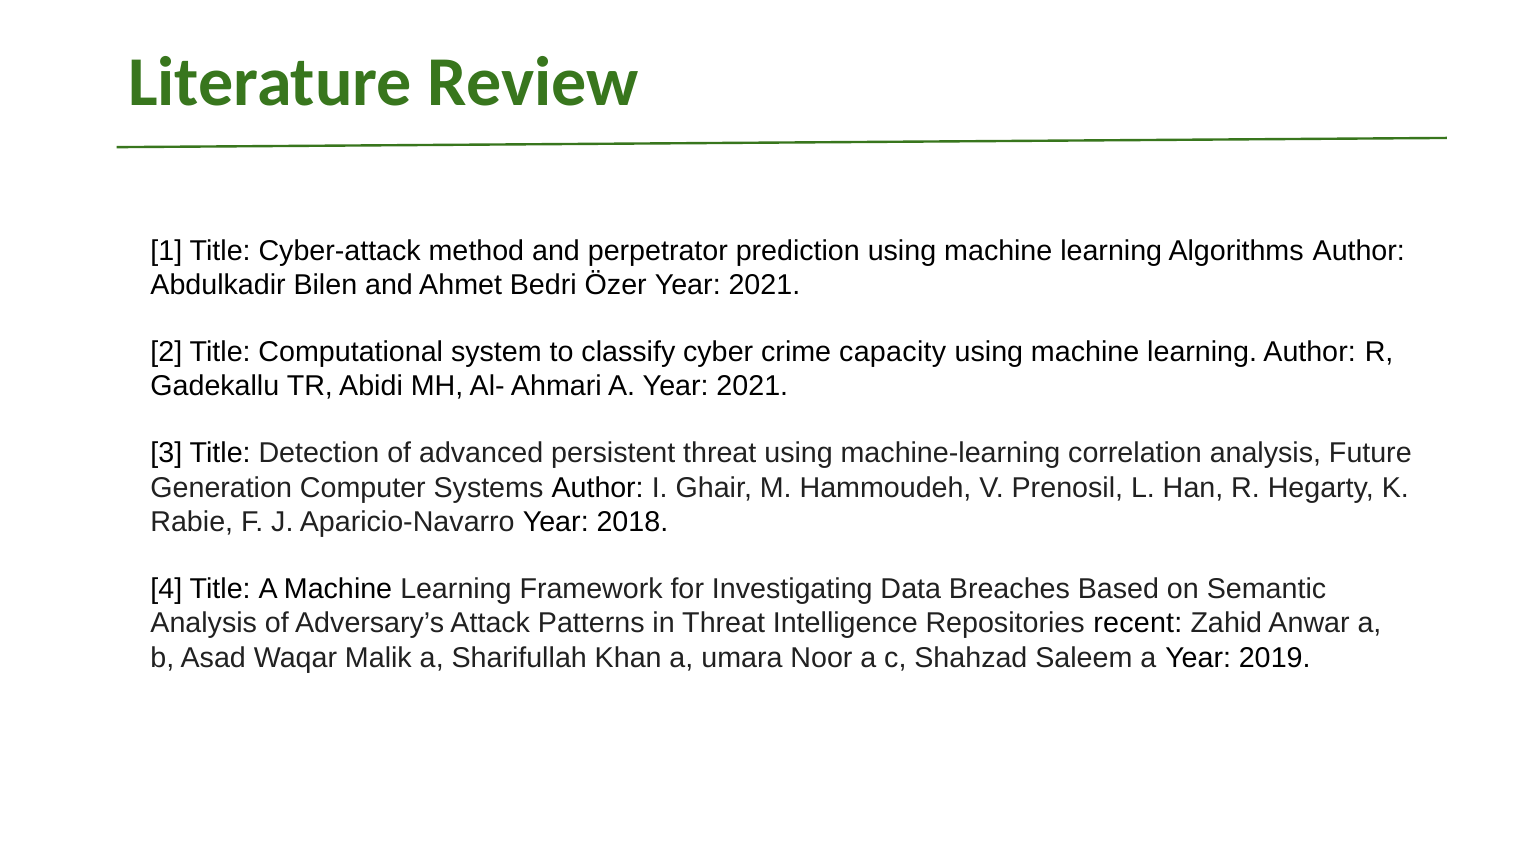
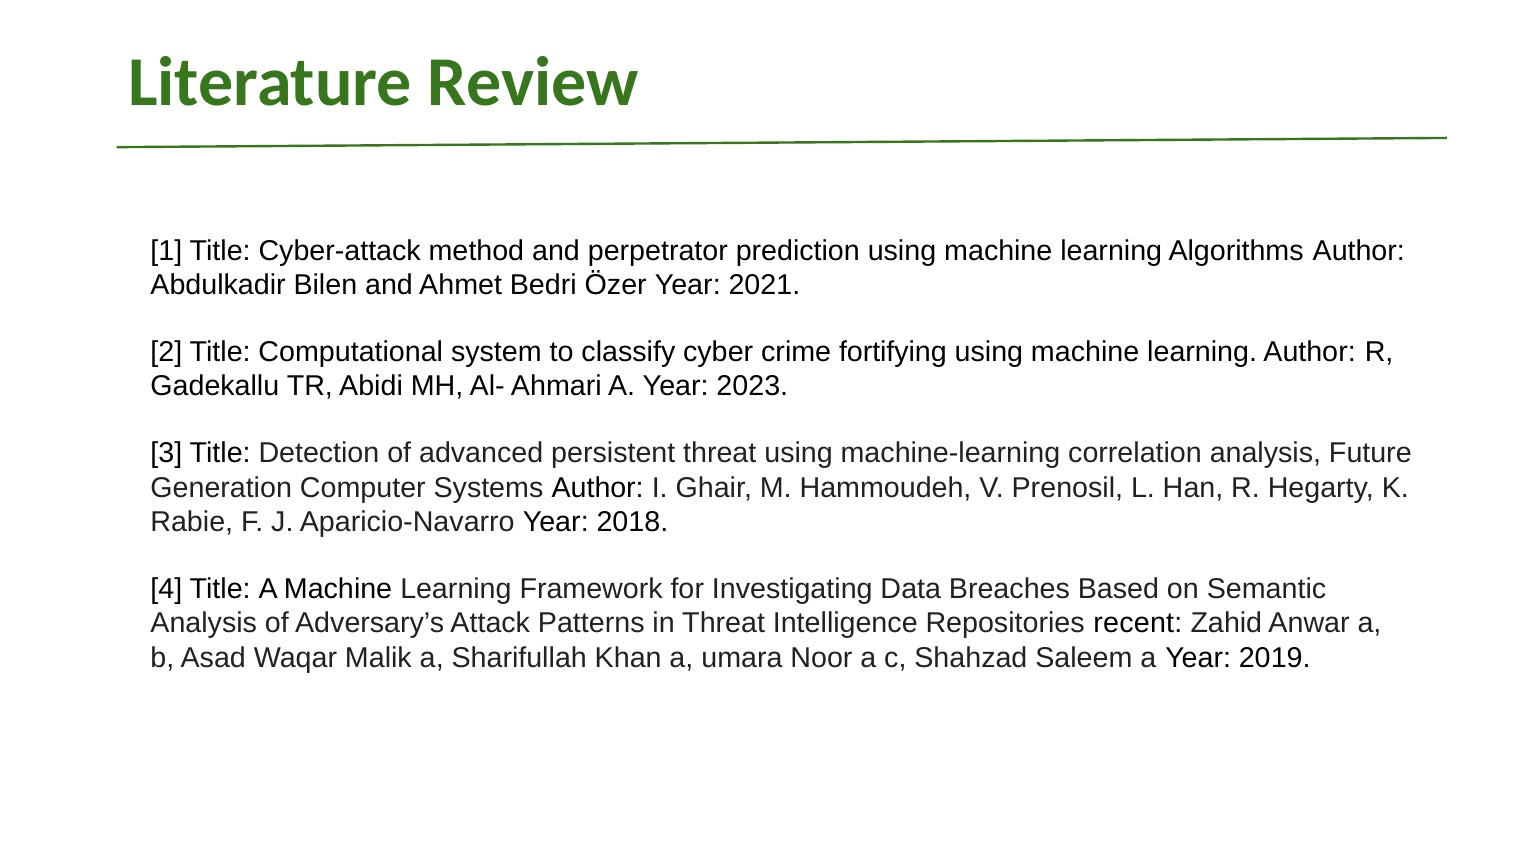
capacity: capacity -> fortifying
A Year 2021: 2021 -> 2023
